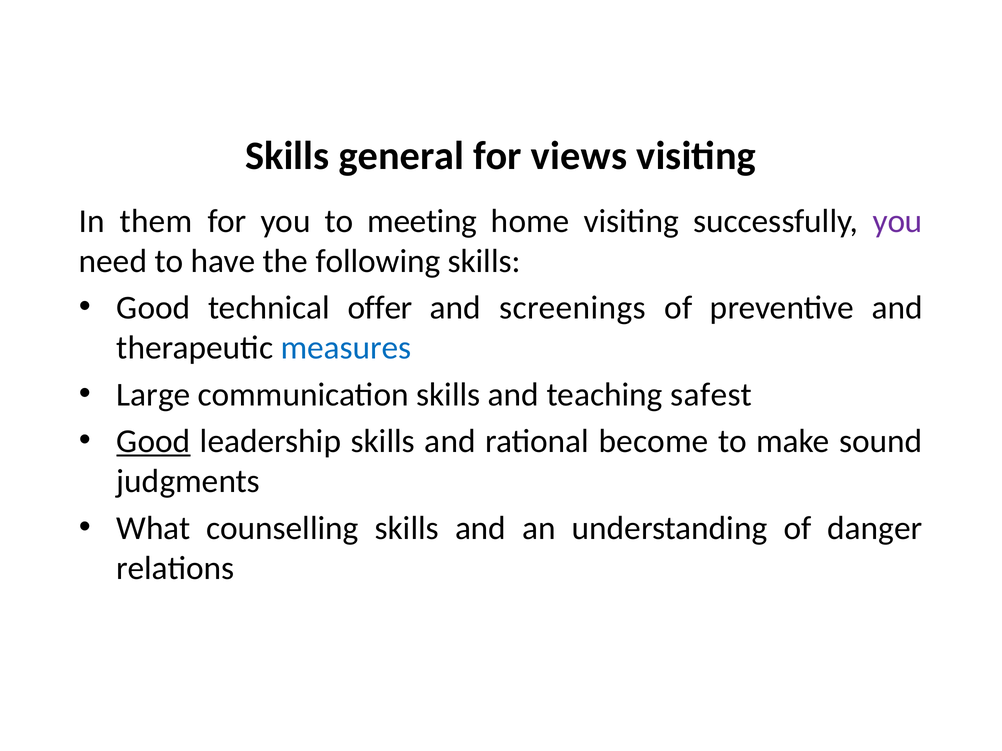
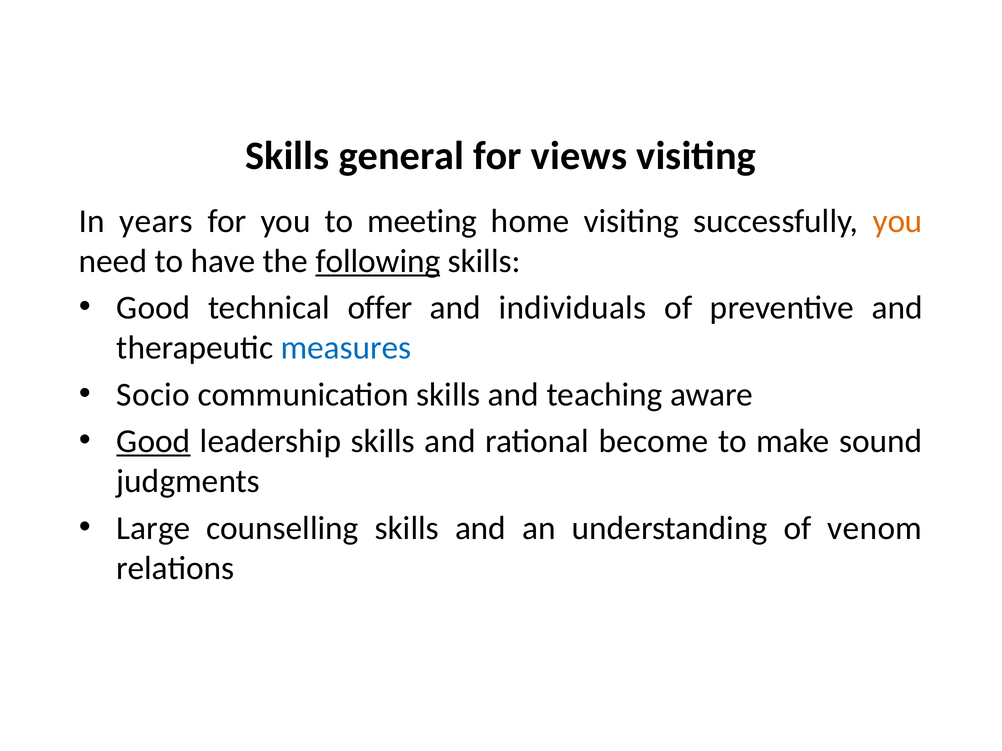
them: them -> years
you at (898, 221) colour: purple -> orange
following underline: none -> present
screenings: screenings -> individuals
Large: Large -> Socio
safest: safest -> aware
What: What -> Large
danger: danger -> venom
